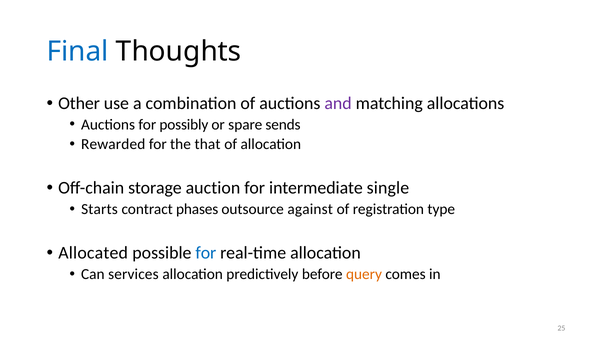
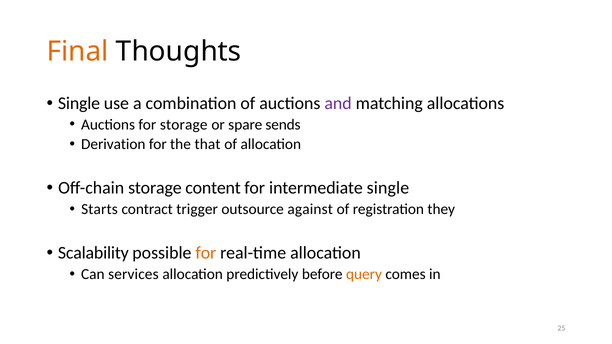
Final colour: blue -> orange
Other at (79, 103): Other -> Single
for possibly: possibly -> storage
Rewarded: Rewarded -> Derivation
auction: auction -> content
phases: phases -> trigger
type: type -> they
Allocated: Allocated -> Scalability
for at (206, 253) colour: blue -> orange
